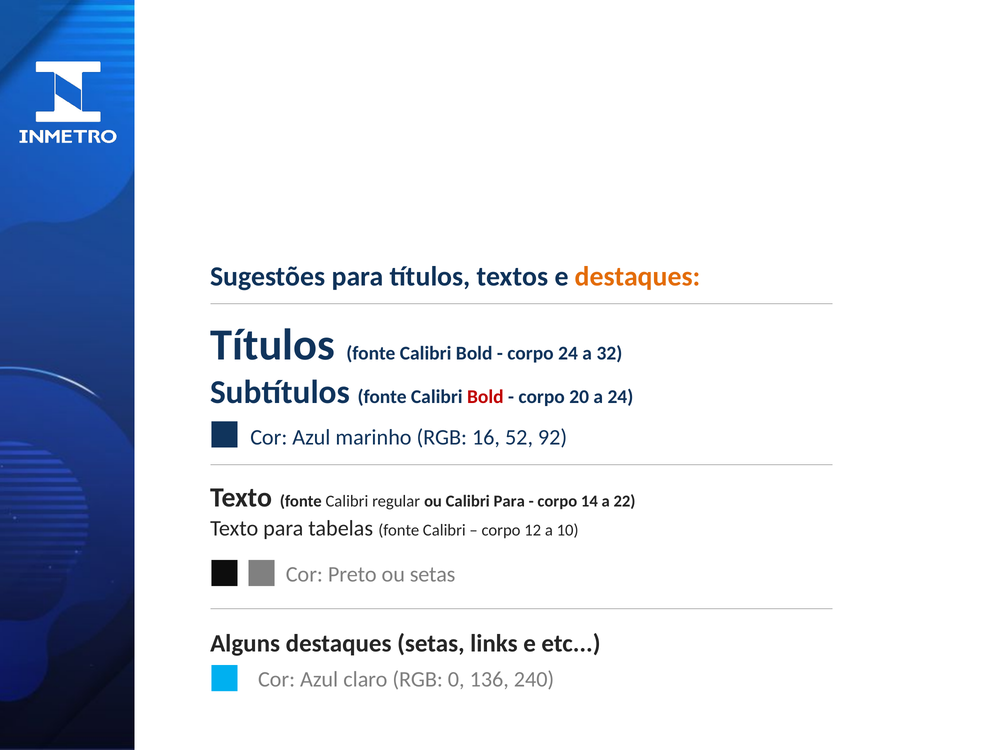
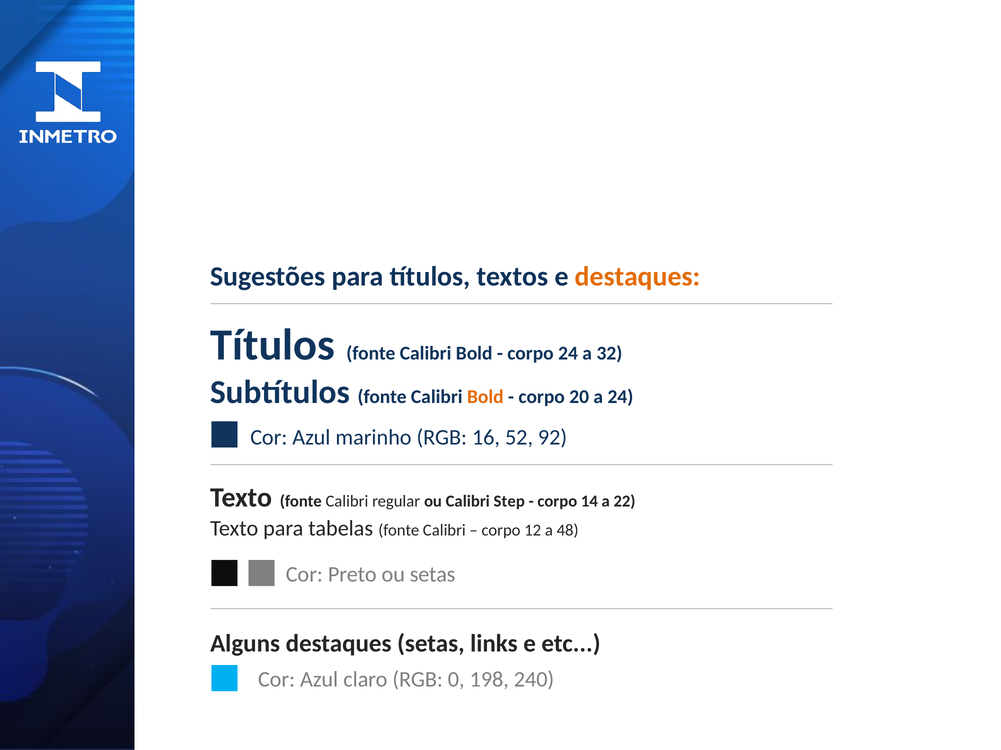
Bold at (485, 397) colour: red -> orange
Calibri Para: Para -> Step
10: 10 -> 48
136: 136 -> 198
